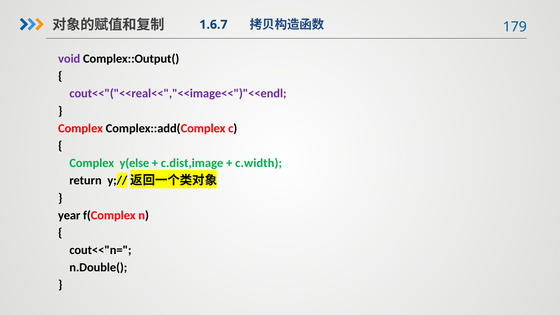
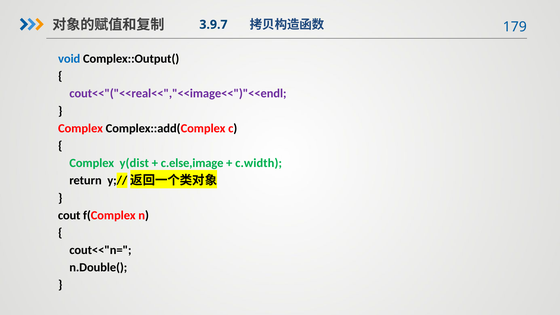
1.6.7: 1.6.7 -> 3.9.7
void colour: purple -> blue
y(else: y(else -> y(dist
c.dist,image: c.dist,image -> c.else,image
year: year -> cout
